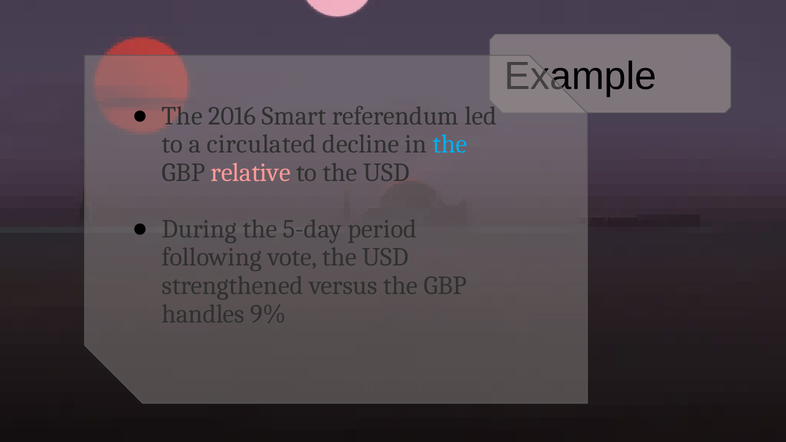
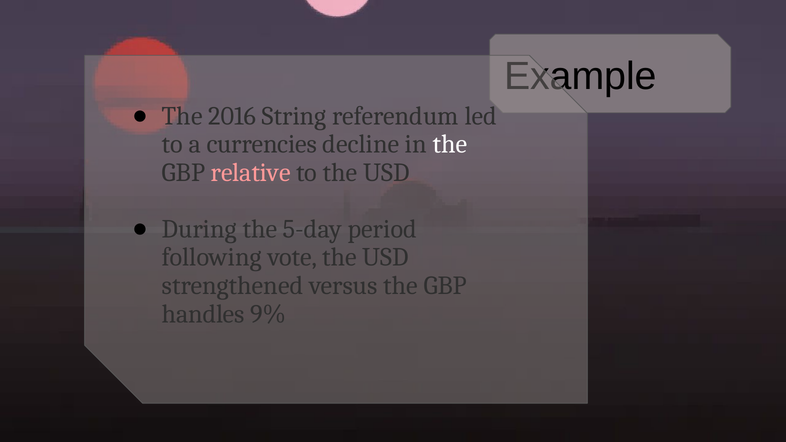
Smart: Smart -> String
circulated: circulated -> currencies
the at (450, 144) colour: light blue -> white
